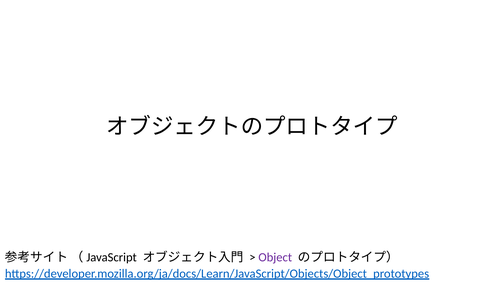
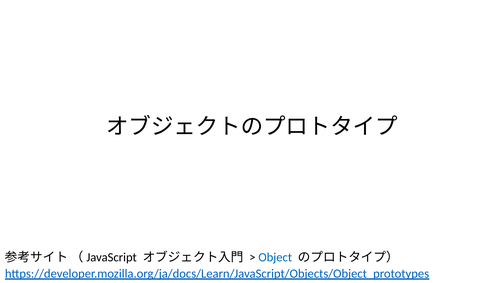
Object colour: purple -> blue
